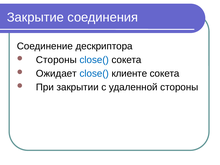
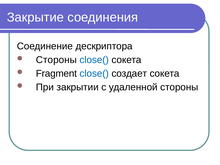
Ожидает: Ожидает -> Fragment
клиенте: клиенте -> создает
